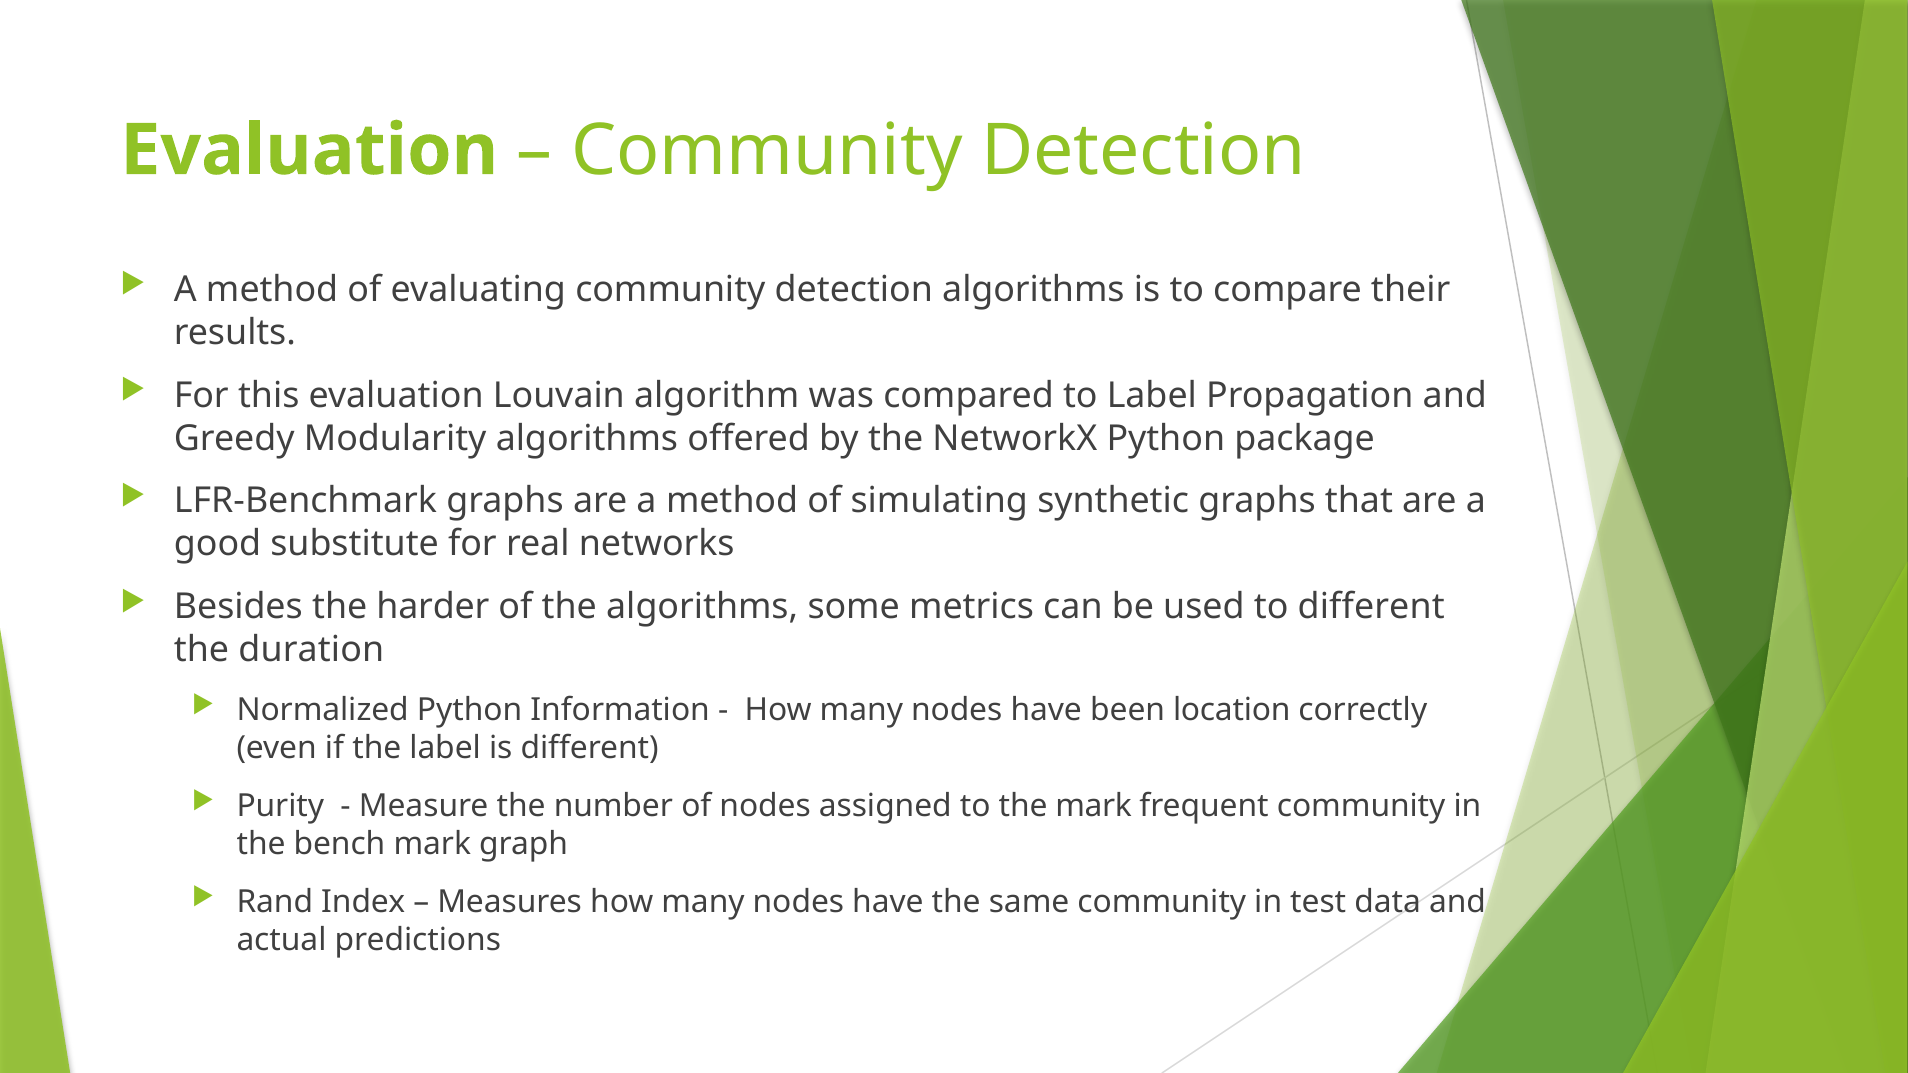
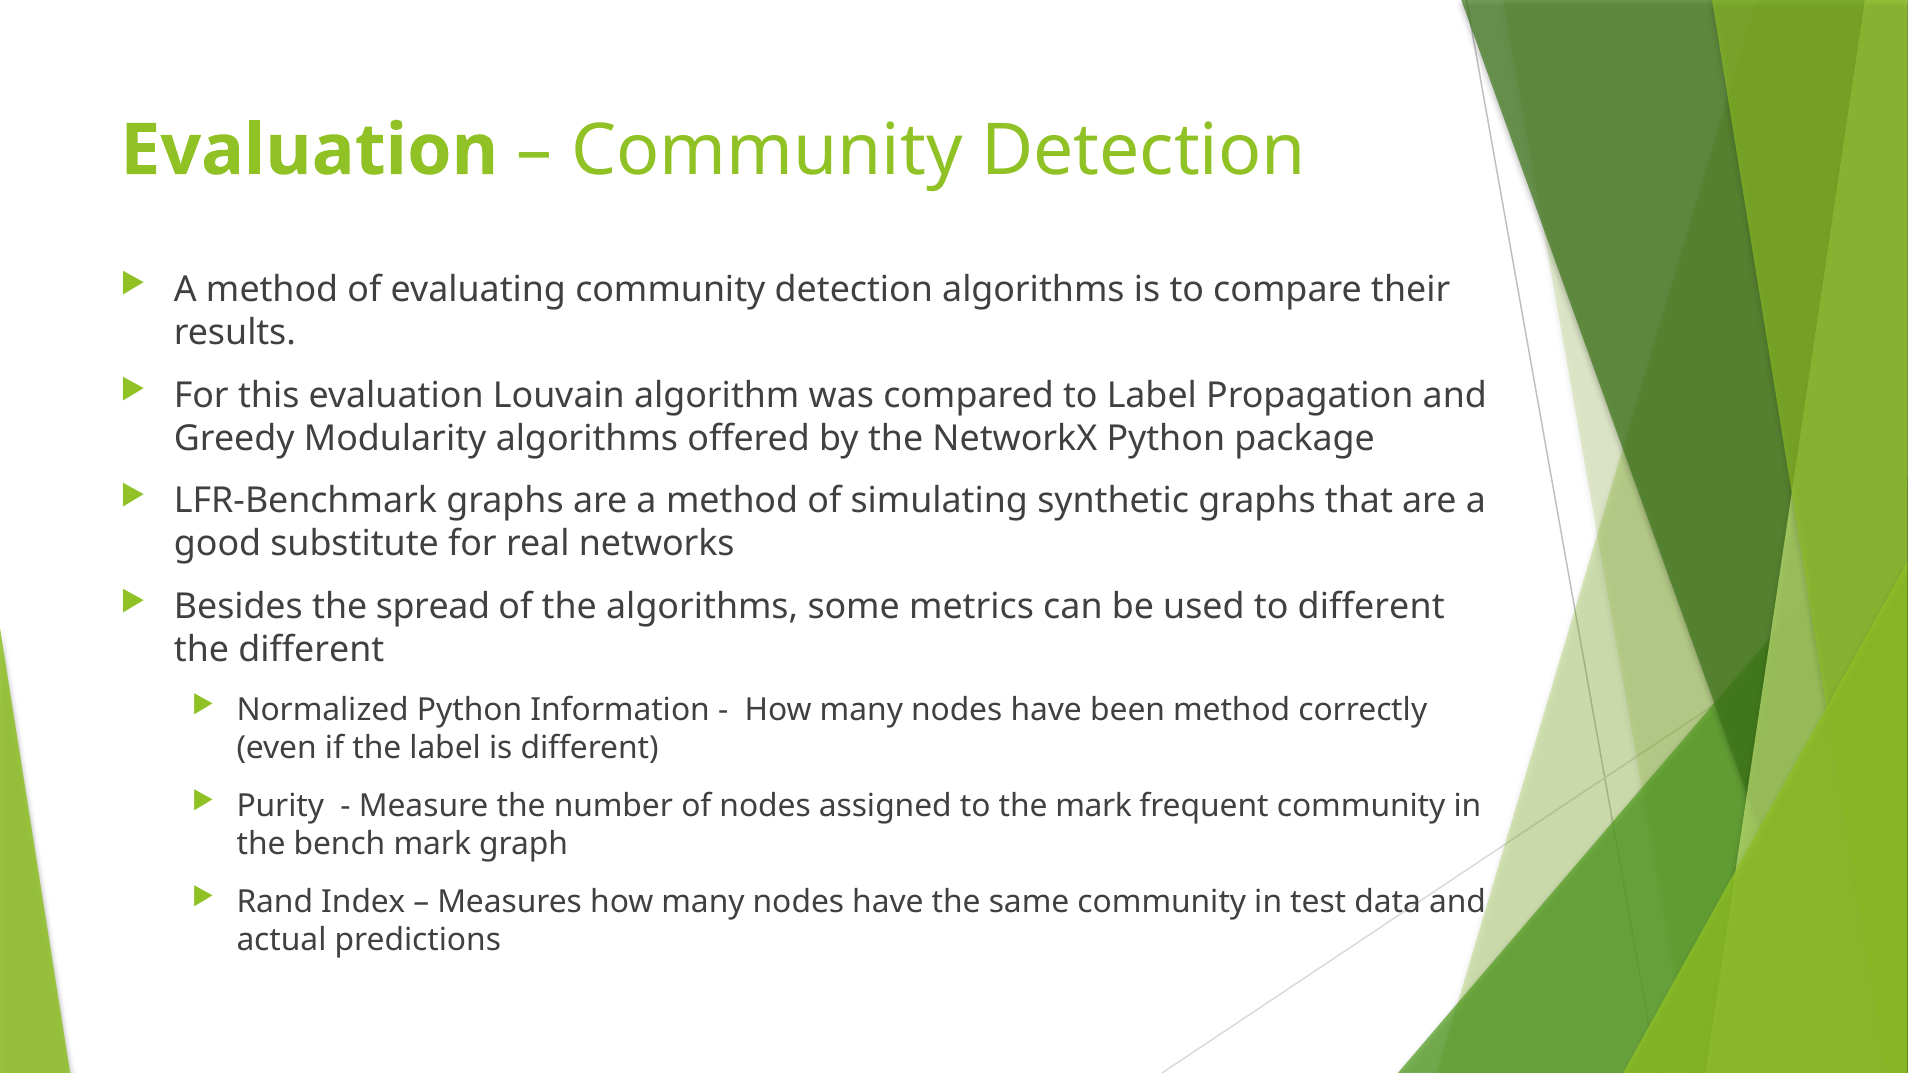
harder: harder -> spread
the duration: duration -> different
been location: location -> method
